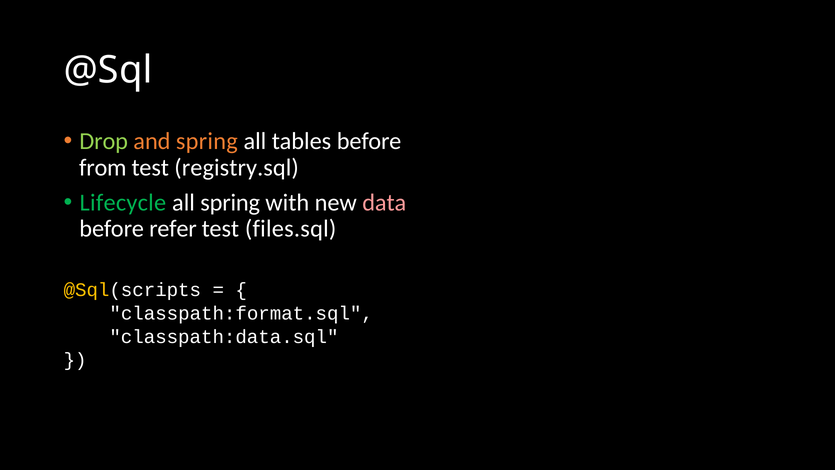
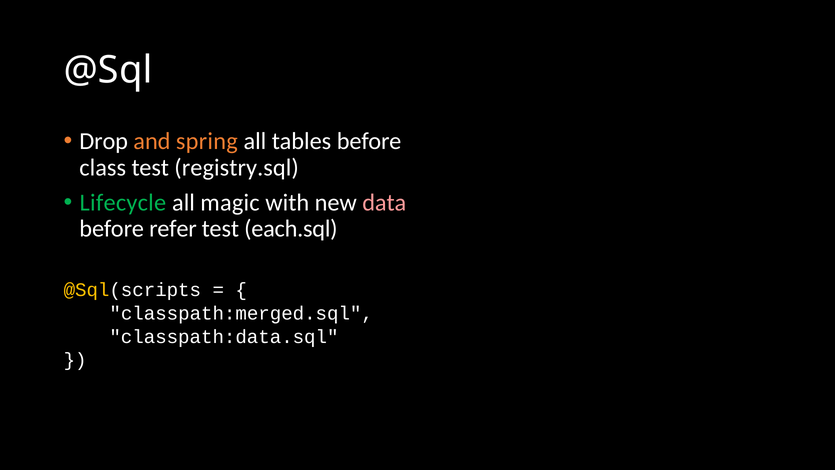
Drop colour: light green -> white
from: from -> class
all spring: spring -> magic
files.sql: files.sql -> each.sql
classpath:format.sql: classpath:format.sql -> classpath:merged.sql
